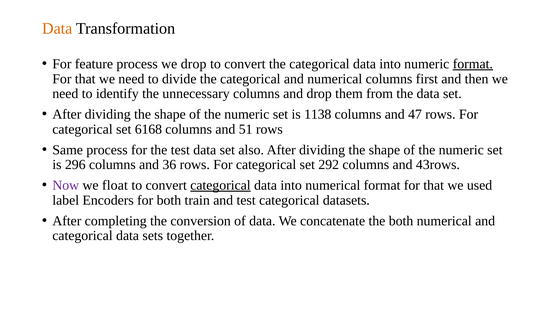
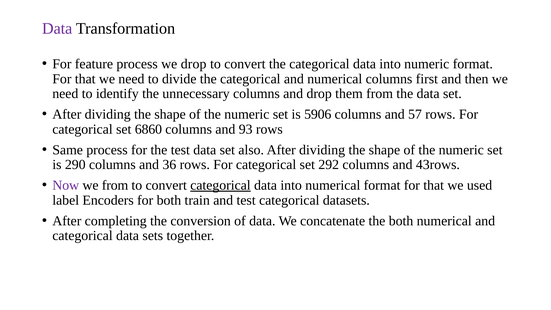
Data at (57, 29) colour: orange -> purple
format at (473, 64) underline: present -> none
1138: 1138 -> 5906
47: 47 -> 57
6168: 6168 -> 6860
51: 51 -> 93
296: 296 -> 290
we float: float -> from
